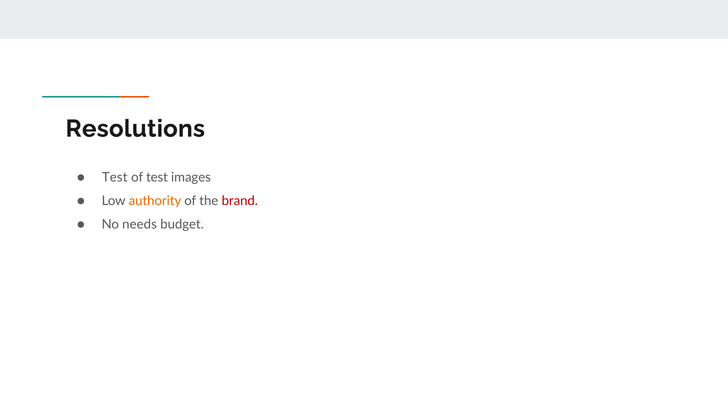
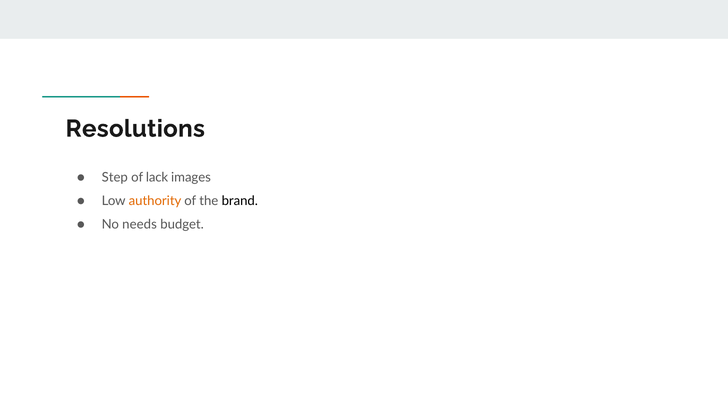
Test at (115, 177): Test -> Step
of test: test -> lack
brand colour: red -> black
